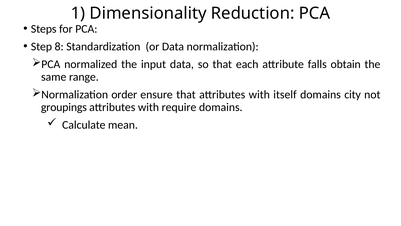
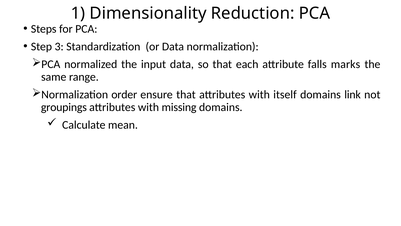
8: 8 -> 3
obtain: obtain -> marks
city: city -> link
require: require -> missing
